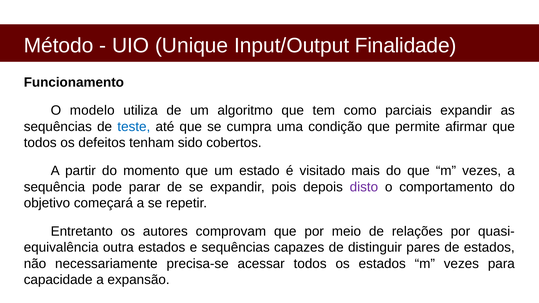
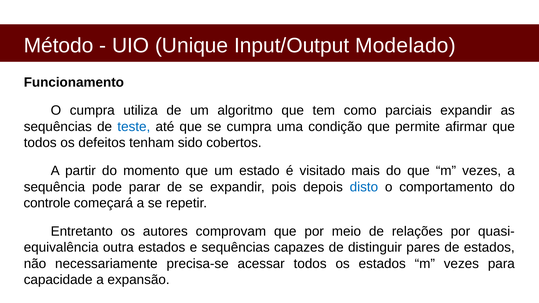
Finalidade: Finalidade -> Modelado
O modelo: modelo -> cumpra
disto colour: purple -> blue
objetivo: objetivo -> controle
